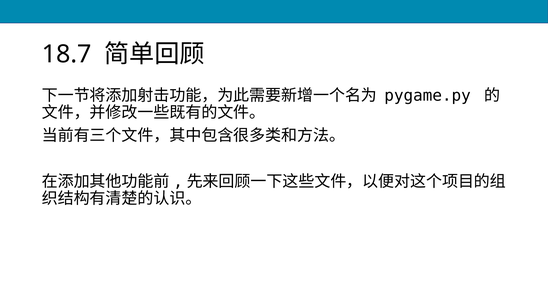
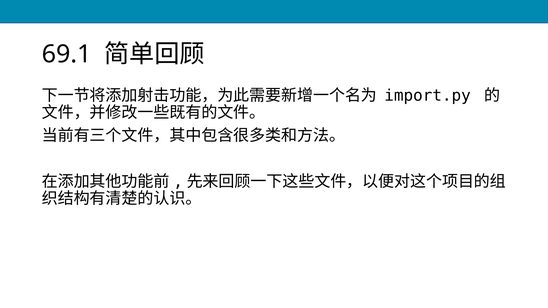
18.7: 18.7 -> 69.1
pygame.py: pygame.py -> import.py
